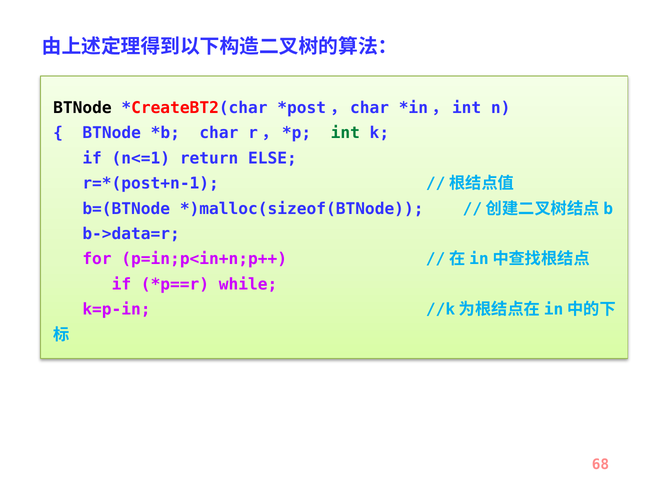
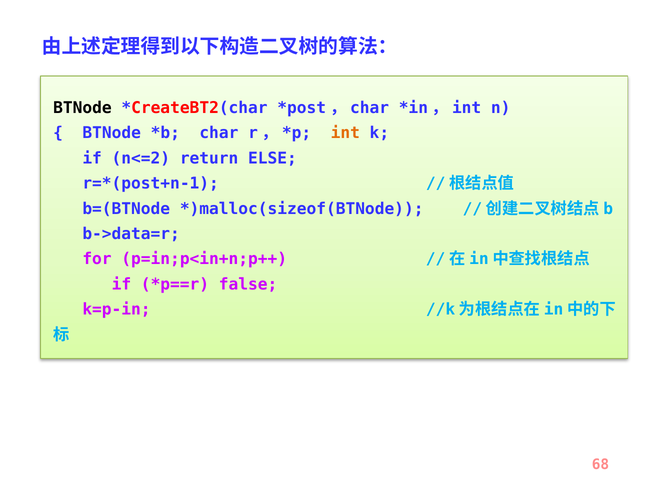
int colour: green -> orange
n<=1: n<=1 -> n<=2
while: while -> false
